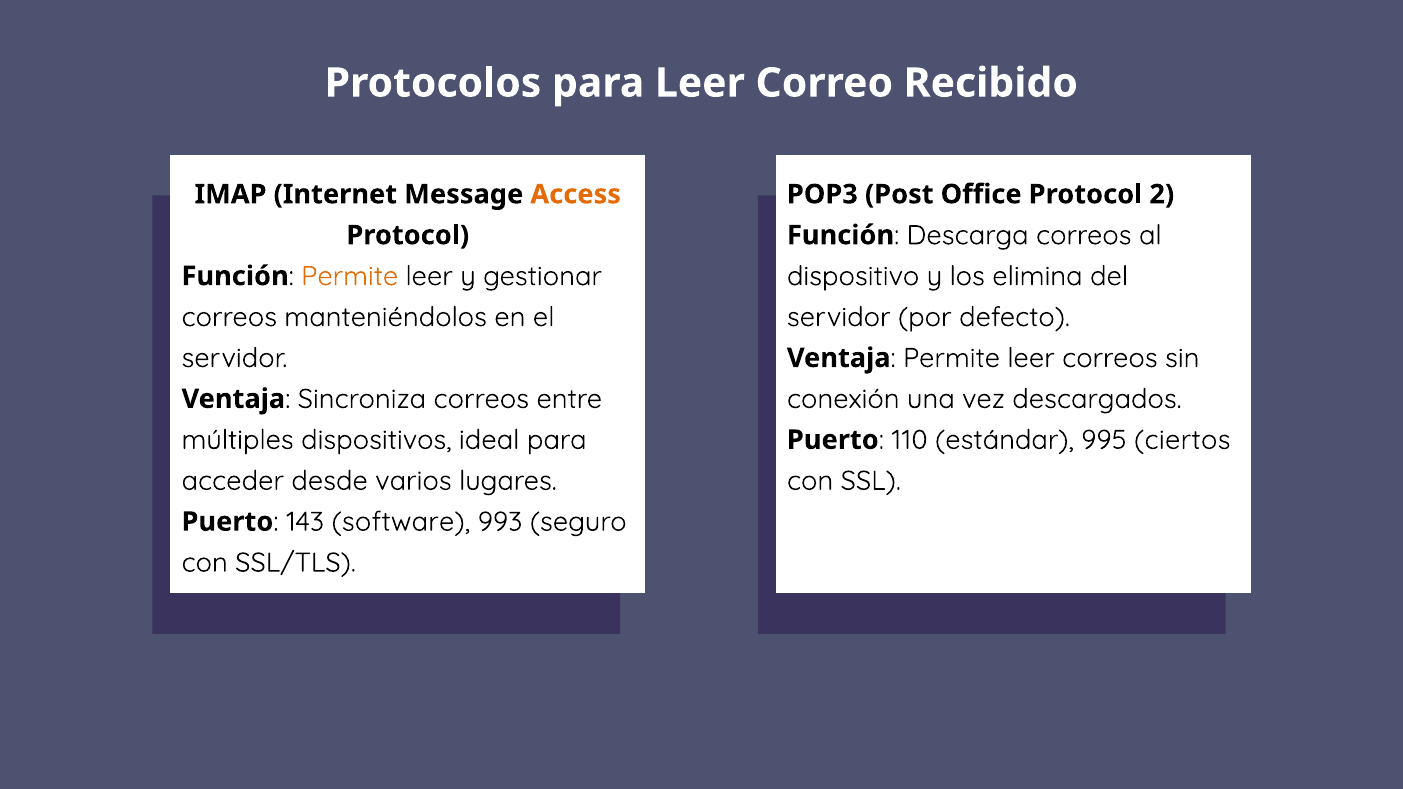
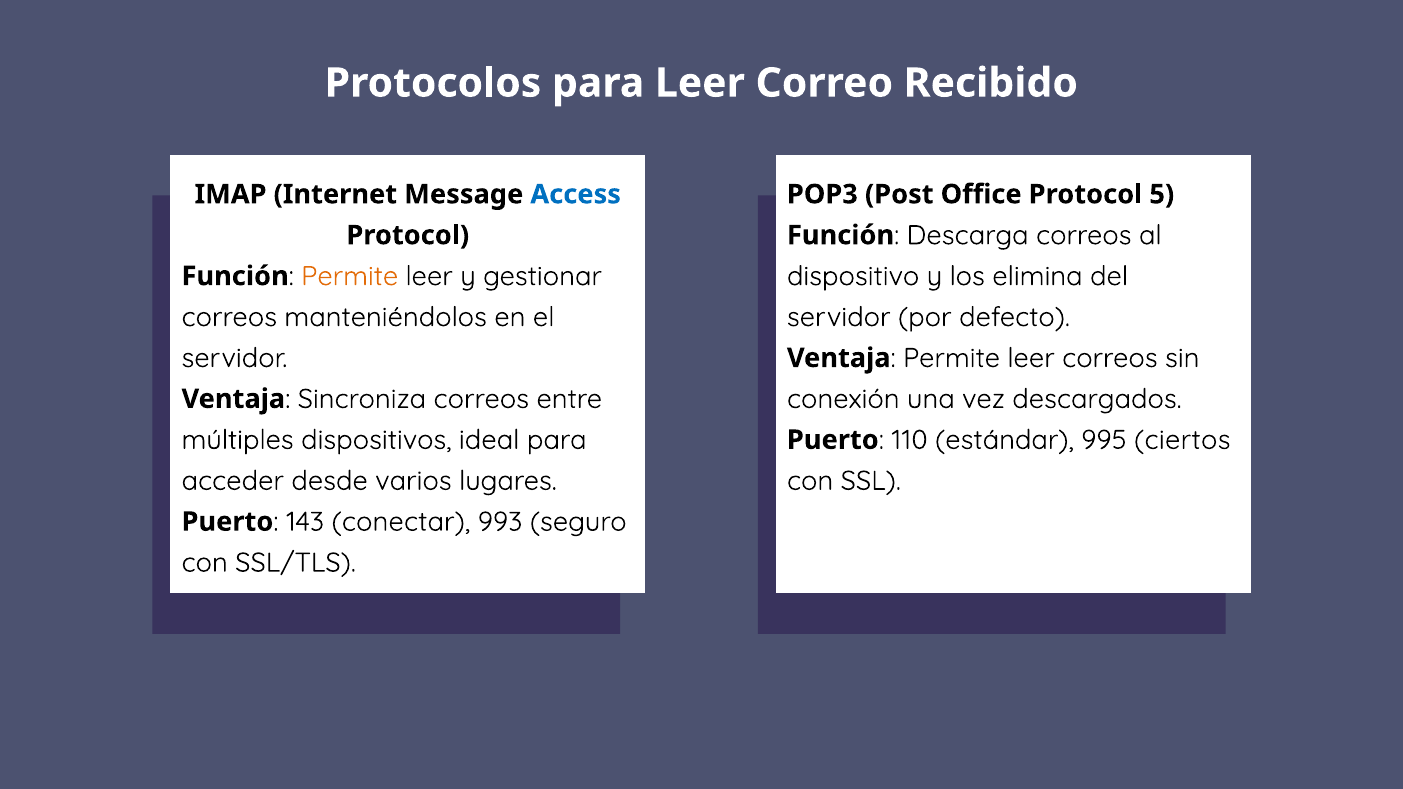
Access colour: orange -> blue
2: 2 -> 5
software: software -> conectar
